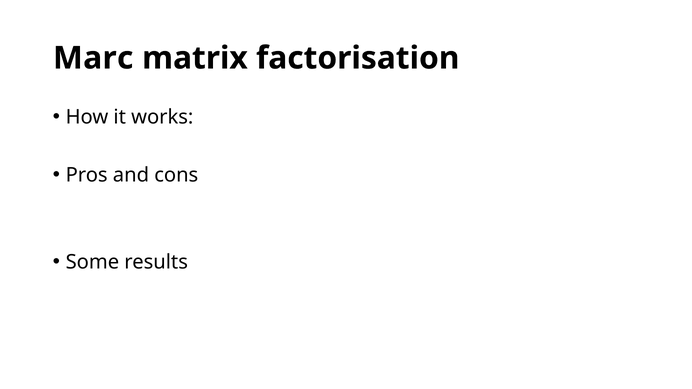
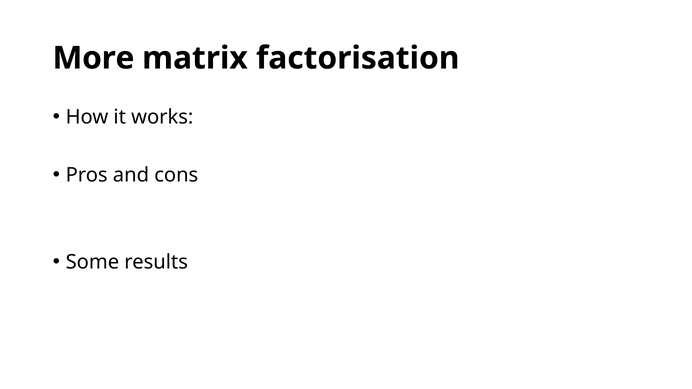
Marc: Marc -> More
